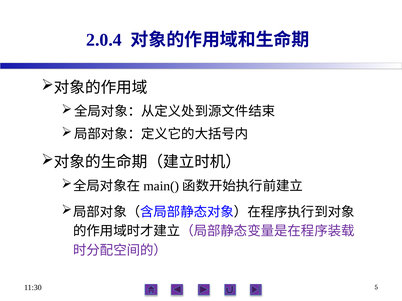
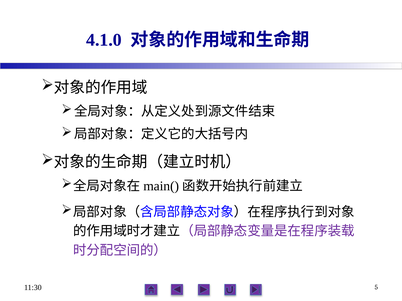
2.0.4: 2.0.4 -> 4.1.0
